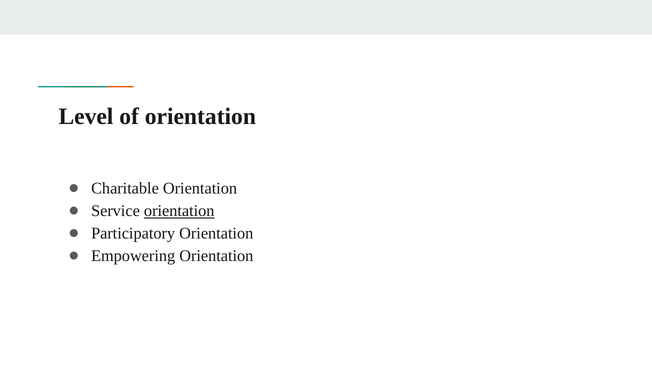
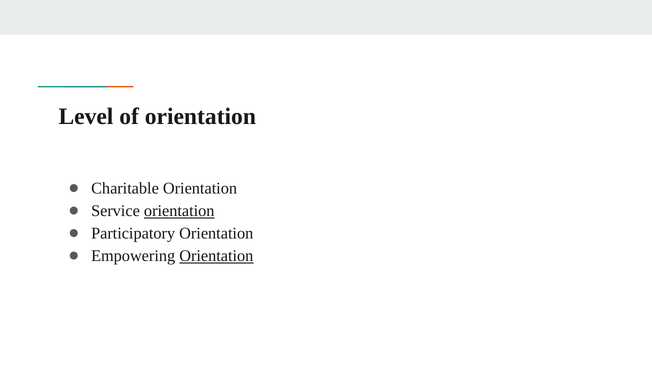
Orientation at (216, 256) underline: none -> present
